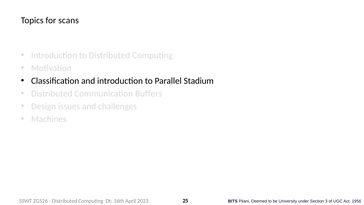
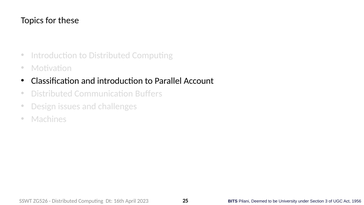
scans: scans -> these
Stadium: Stadium -> Account
